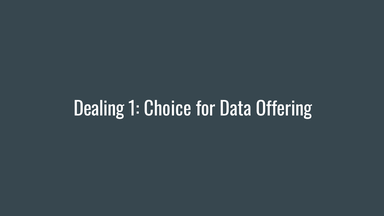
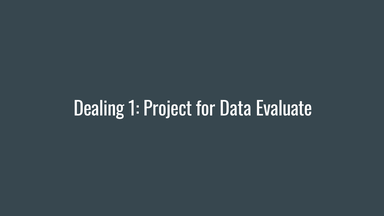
Choice: Choice -> Project
Offering: Offering -> Evaluate
